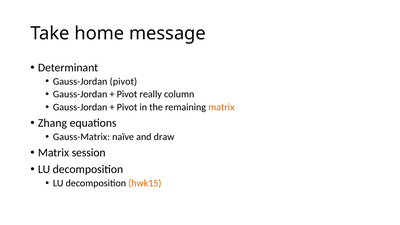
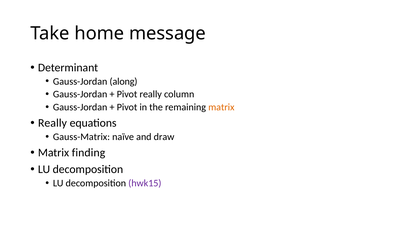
Gauss-Jordan pivot: pivot -> along
Zhang at (53, 123): Zhang -> Really
session: session -> finding
hwk15 colour: orange -> purple
